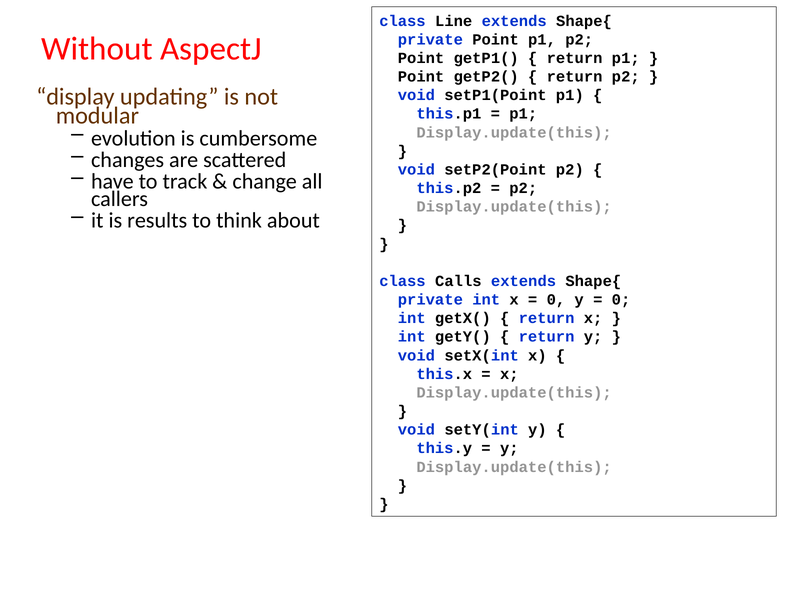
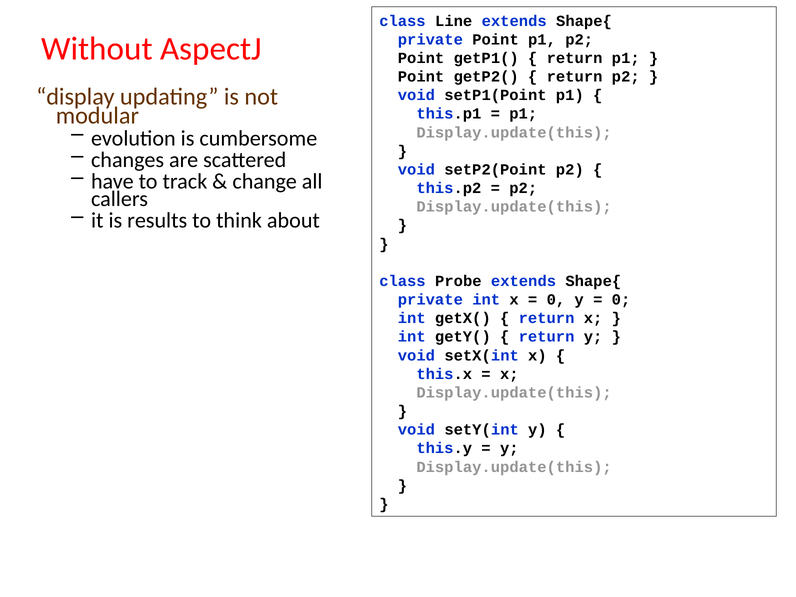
Calls: Calls -> Probe
